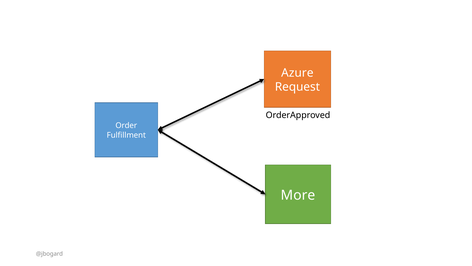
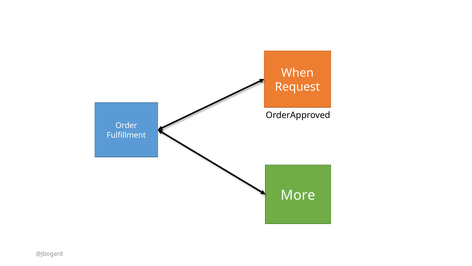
Azure: Azure -> When
